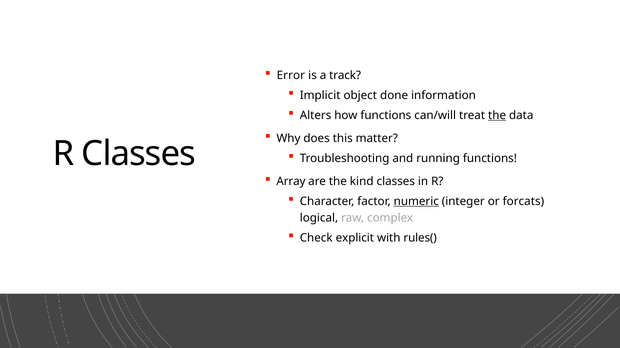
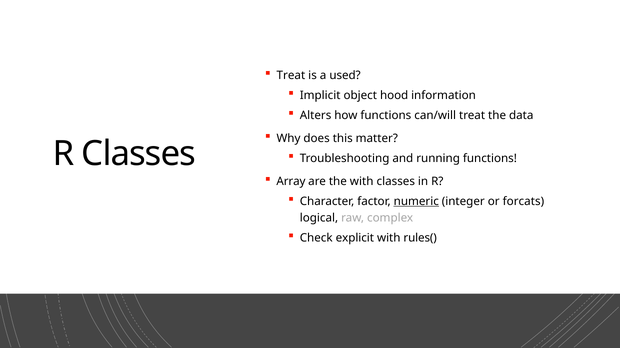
Error at (291, 76): Error -> Treat
track: track -> used
done: done -> hood
the at (497, 116) underline: present -> none
the kind: kind -> with
